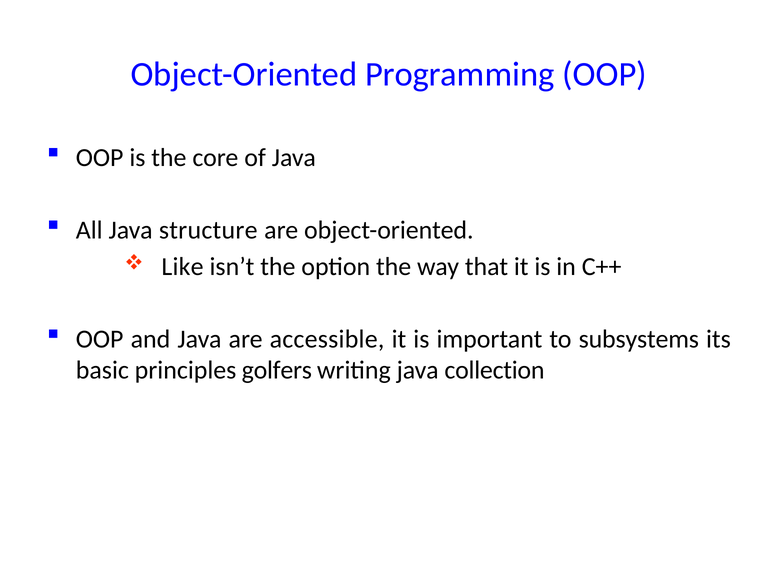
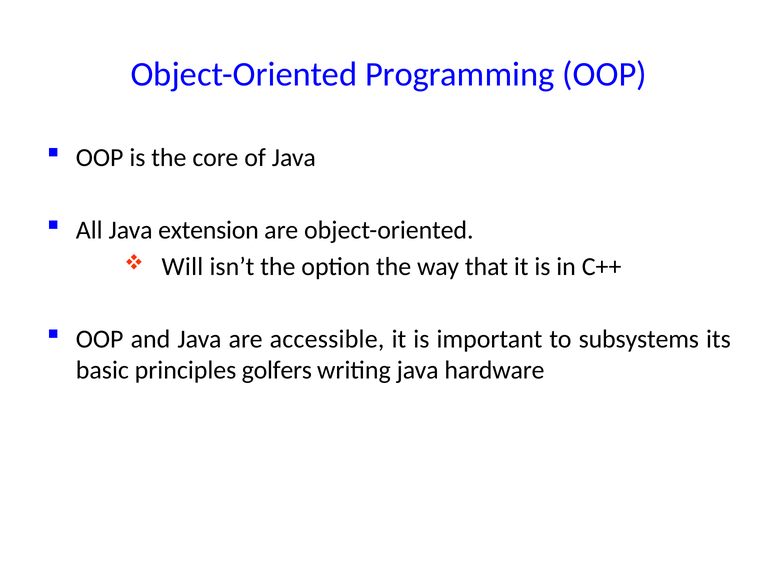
structure: structure -> extension
Like: Like -> Will
collection: collection -> hardware
